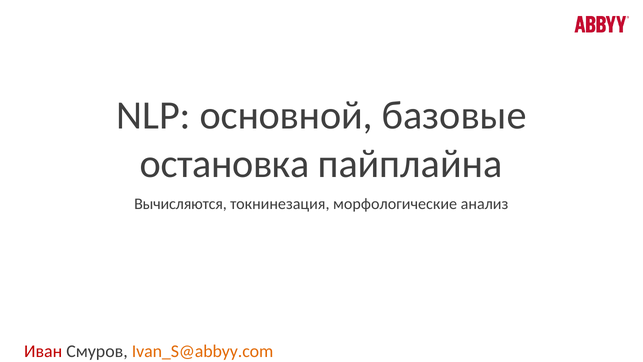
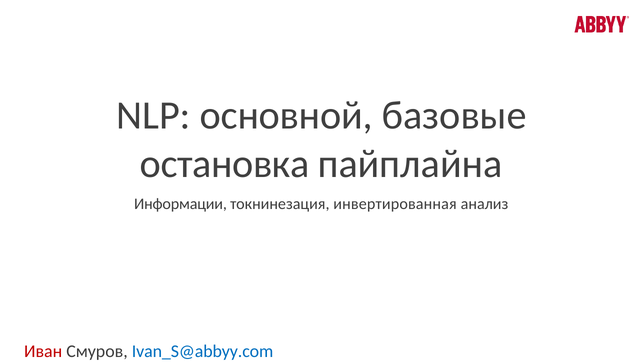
Вычисляются: Вычисляются -> Информации
морфологические: морфологические -> инвертированная
Ivan_S@abbyy.com colour: orange -> blue
